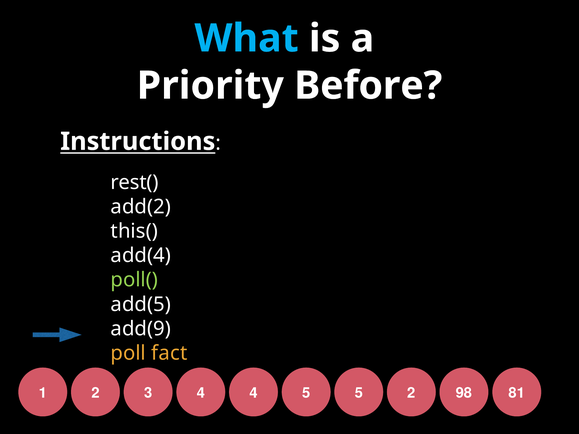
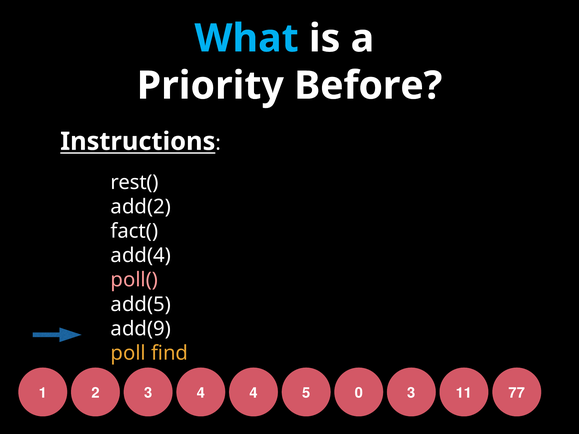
this(: this( -> fact(
poll( colour: light green -> pink
fact: fact -> find
4 5: 5 -> 0
5 2: 2 -> 3
98: 98 -> 11
81: 81 -> 77
